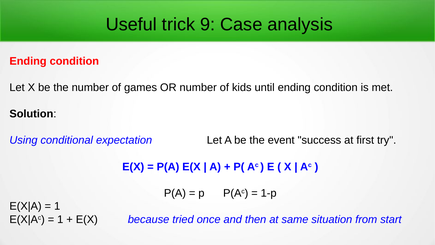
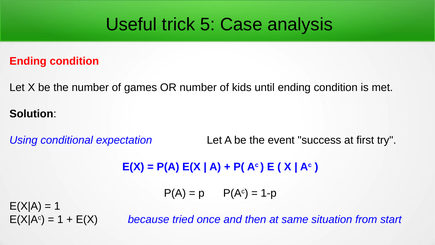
9: 9 -> 5
